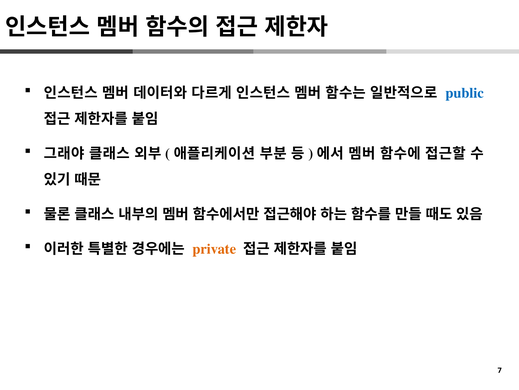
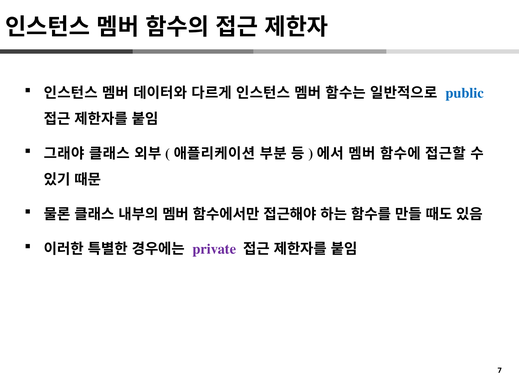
private colour: orange -> purple
